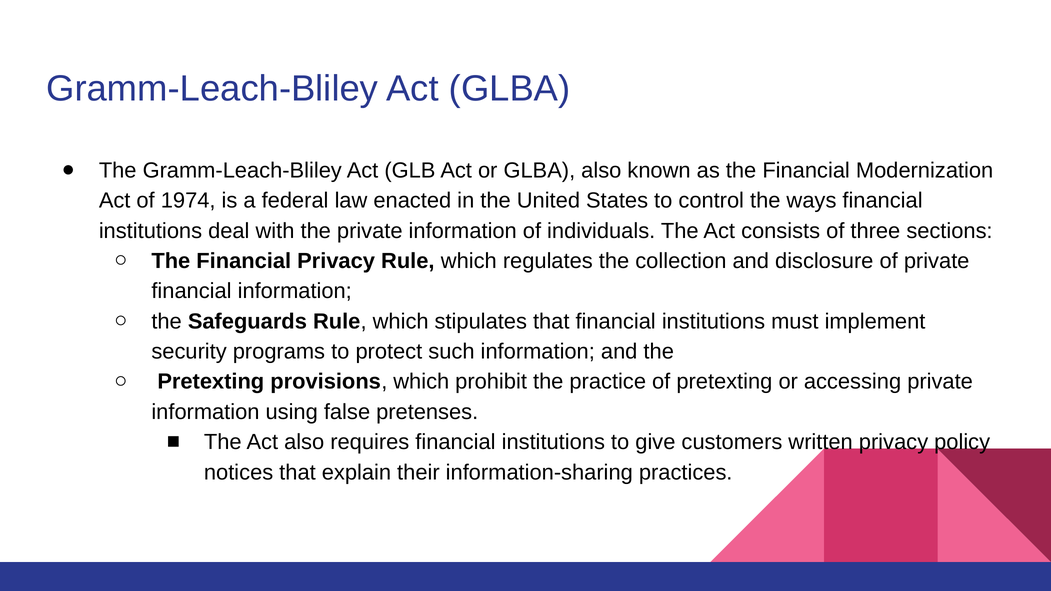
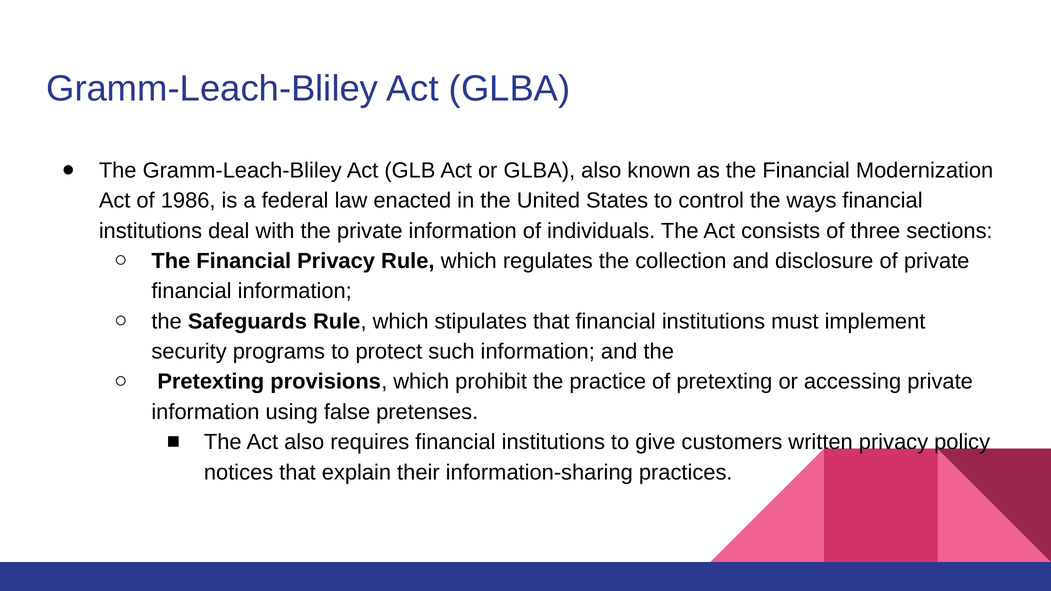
1974: 1974 -> 1986
